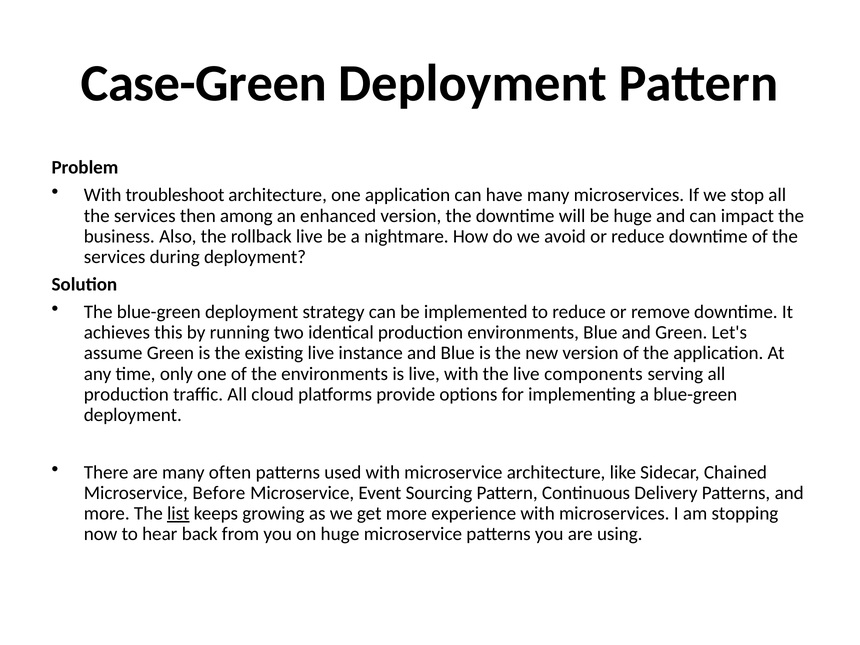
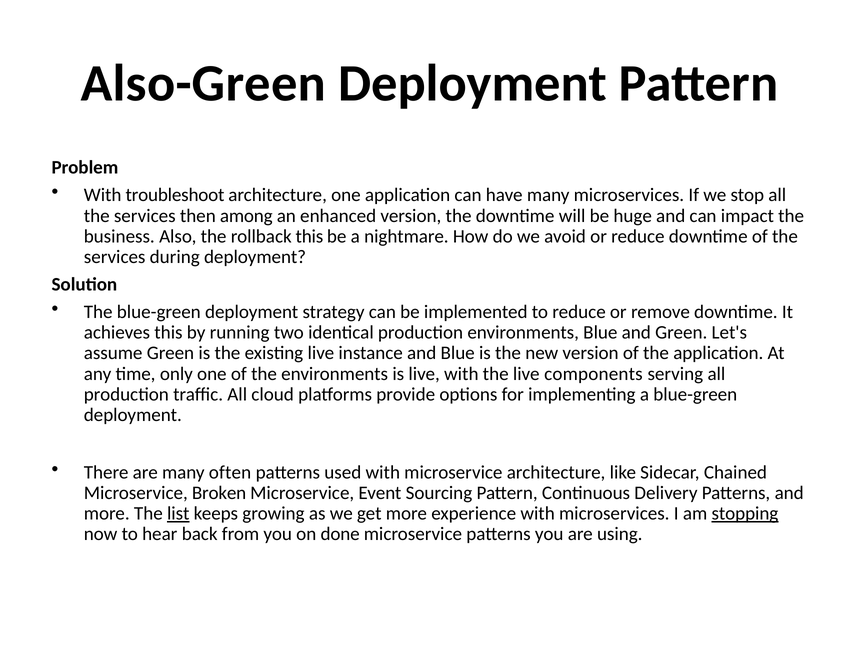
Case-Green: Case-Green -> Also-Green
rollback live: live -> this
Before: Before -> Broken
stopping underline: none -> present
on huge: huge -> done
